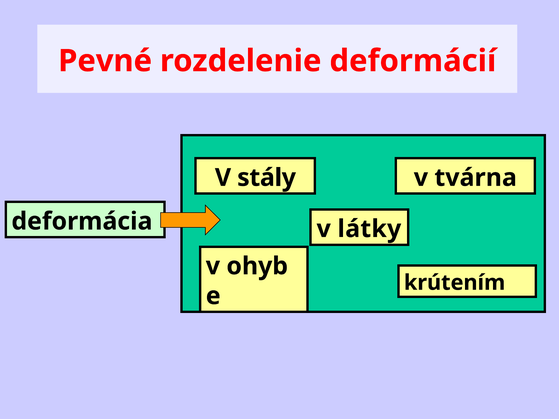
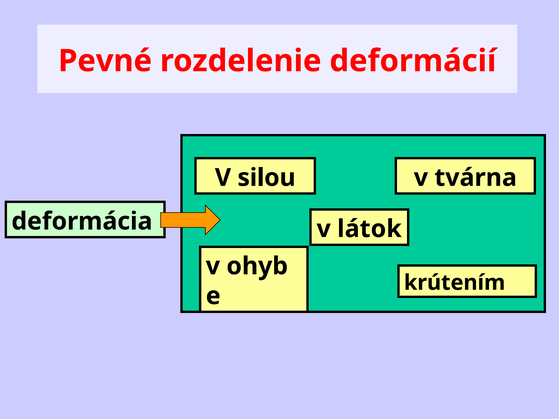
stály: stály -> silou
látky: látky -> látok
